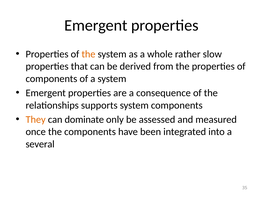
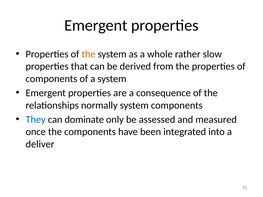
supports: supports -> normally
They colour: orange -> blue
several: several -> deliver
